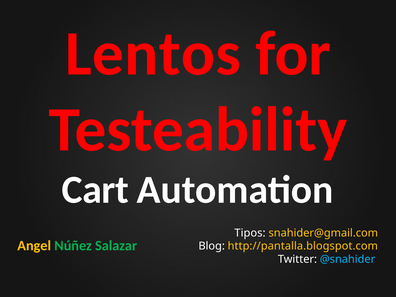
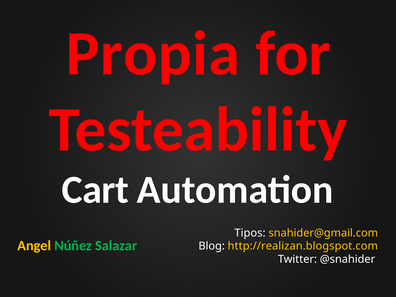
Lentos: Lentos -> Propia
http://pantalla.blogspot.com: http://pantalla.blogspot.com -> http://realizan.blogspot.com
@snahider colour: light blue -> white
